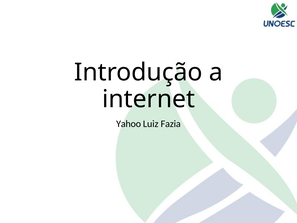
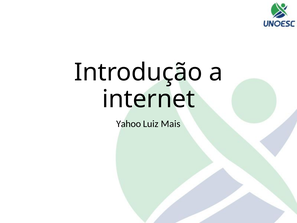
Fazia: Fazia -> Mais
